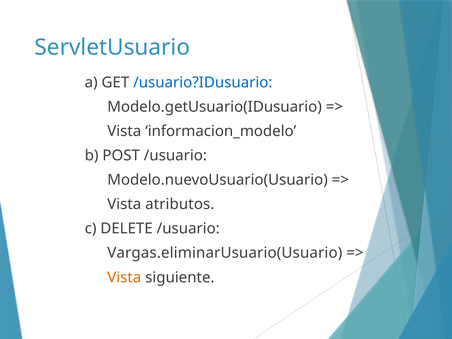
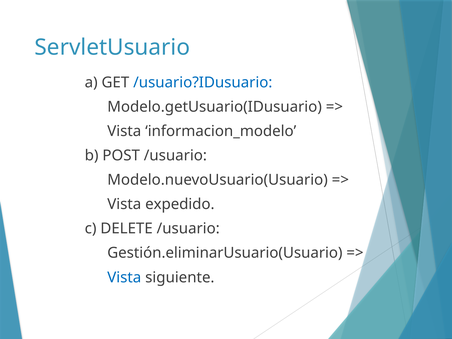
atributos: atributos -> expedido
Vargas.eliminarUsuario(Usuario: Vargas.eliminarUsuario(Usuario -> Gestión.eliminarUsuario(Usuario
Vista at (124, 277) colour: orange -> blue
